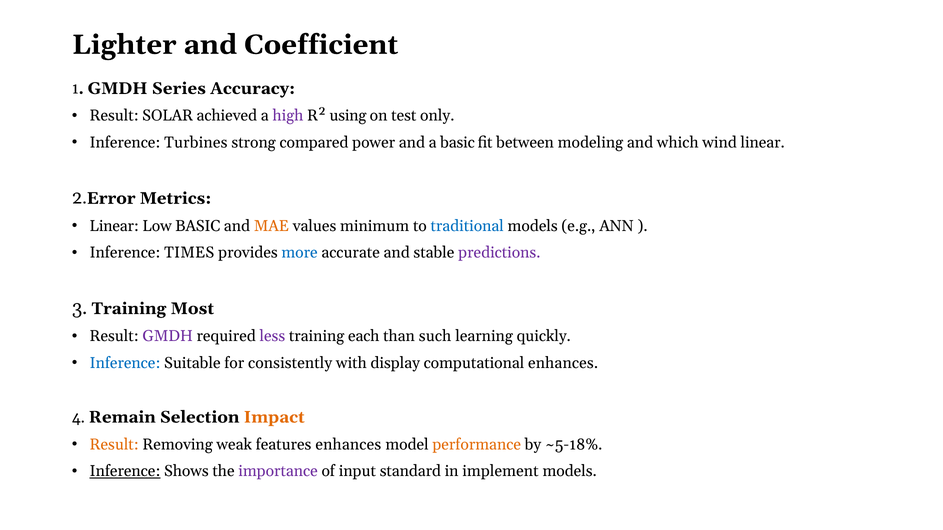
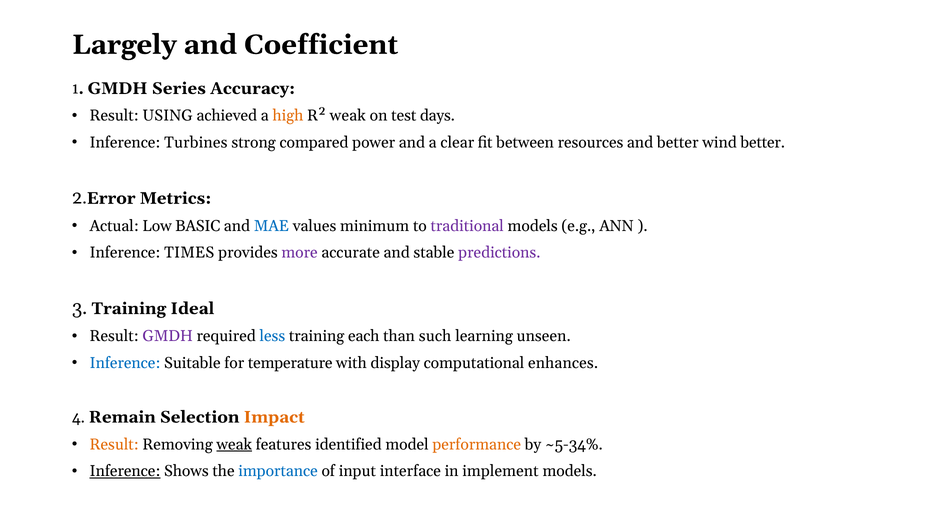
Lighter: Lighter -> Largely
SOLAR: SOLAR -> USING
high colour: purple -> orange
R² using: using -> weak
only: only -> days
a basic: basic -> clear
modeling: modeling -> resources
and which: which -> better
wind linear: linear -> better
Linear at (114, 226): Linear -> Actual
MAE colour: orange -> blue
traditional colour: blue -> purple
more colour: blue -> purple
Most: Most -> Ideal
less colour: purple -> blue
quickly: quickly -> unseen
consistently: consistently -> temperature
weak at (234, 445) underline: none -> present
features enhances: enhances -> identified
~5-18%: ~5-18% -> ~5-34%
importance colour: purple -> blue
standard: standard -> interface
